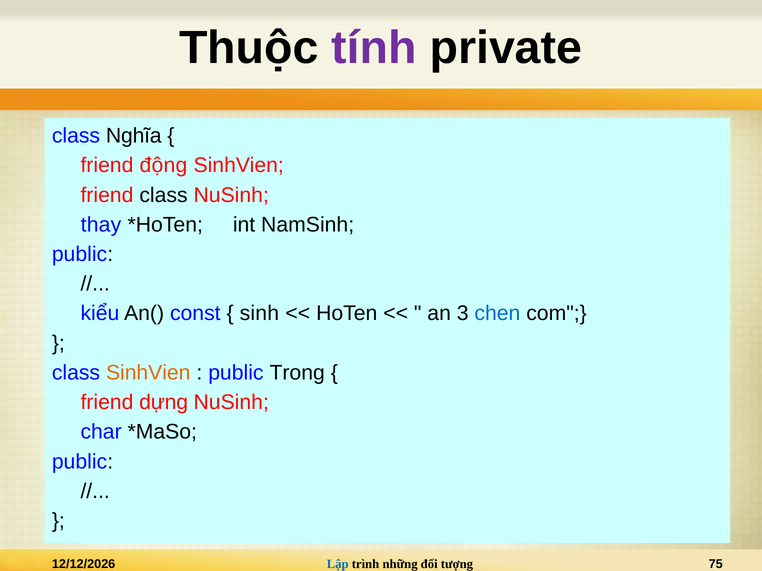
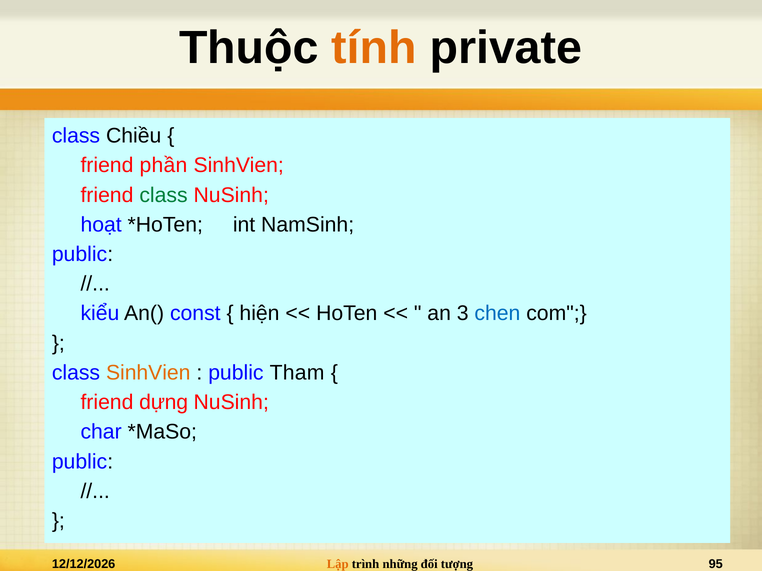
tính colour: purple -> orange
Nghĩa: Nghĩa -> Chiều
động: động -> phần
class at (164, 195) colour: black -> green
thay: thay -> hoạt
sinh: sinh -> hiện
Trong: Trong -> Tham
Lập colour: blue -> orange
75: 75 -> 95
